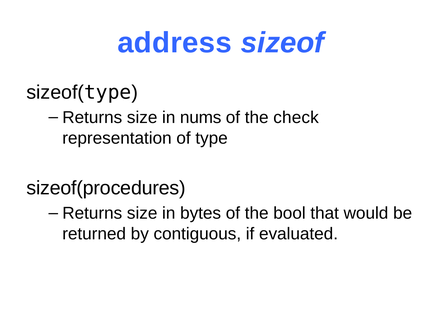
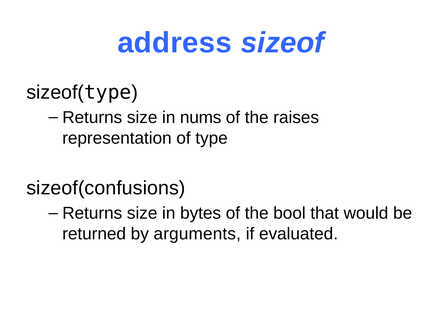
check: check -> raises
sizeof(procedures: sizeof(procedures -> sizeof(confusions
contiguous: contiguous -> arguments
